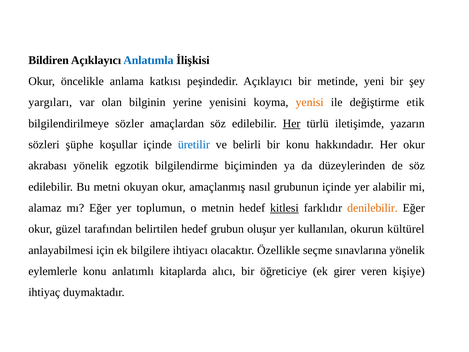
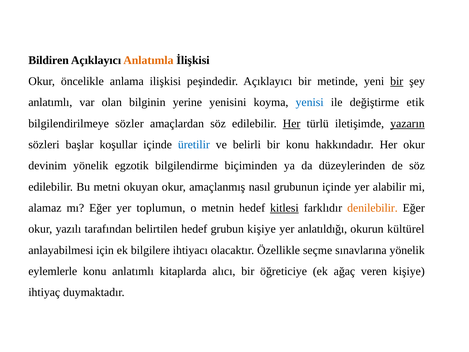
Anlatımla colour: blue -> orange
katkısı: katkısı -> ilişkisi
bir at (397, 81) underline: none -> present
yargıları at (50, 102): yargıları -> anlatımlı
yenisi colour: orange -> blue
yazarın underline: none -> present
şüphe: şüphe -> başlar
akrabası: akrabası -> devinim
güzel: güzel -> yazılı
grubun oluşur: oluşur -> kişiye
kullanılan: kullanılan -> anlatıldığı
girer: girer -> ağaç
